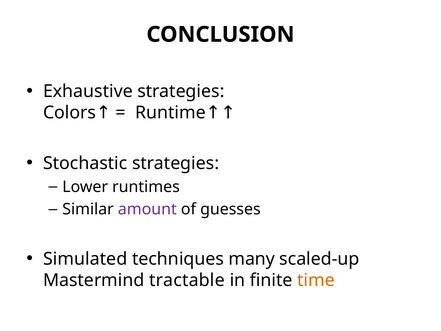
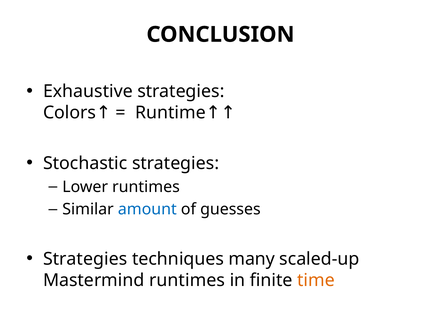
amount colour: purple -> blue
Simulated at (85, 259): Simulated -> Strategies
Mastermind tractable: tractable -> runtimes
